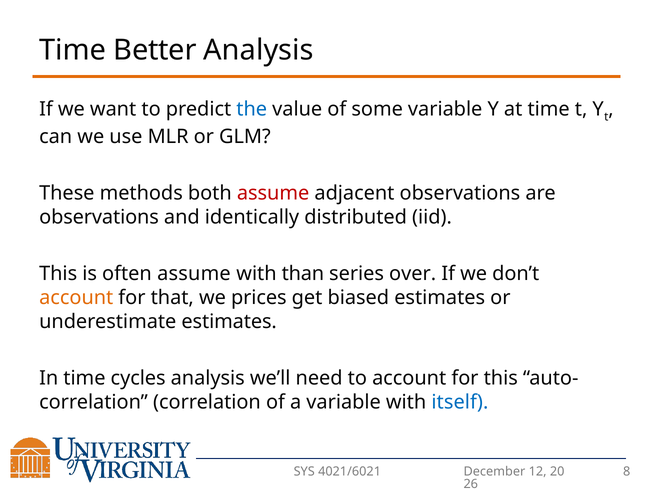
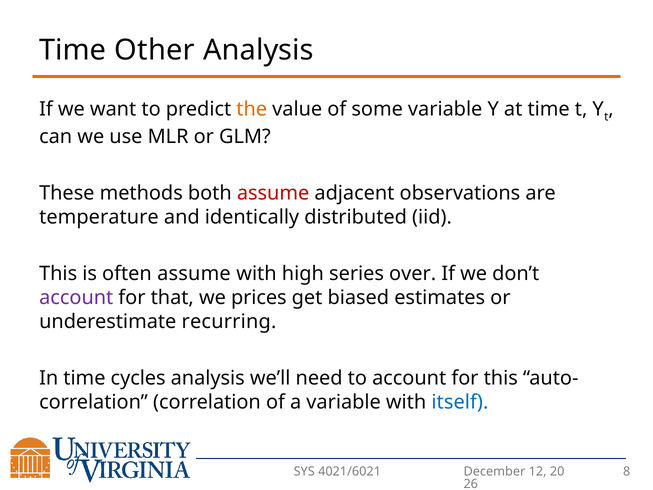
Better: Better -> Other
the colour: blue -> orange
observations at (99, 217): observations -> temperature
than: than -> high
account at (76, 297) colour: orange -> purple
underestimate estimates: estimates -> recurring
